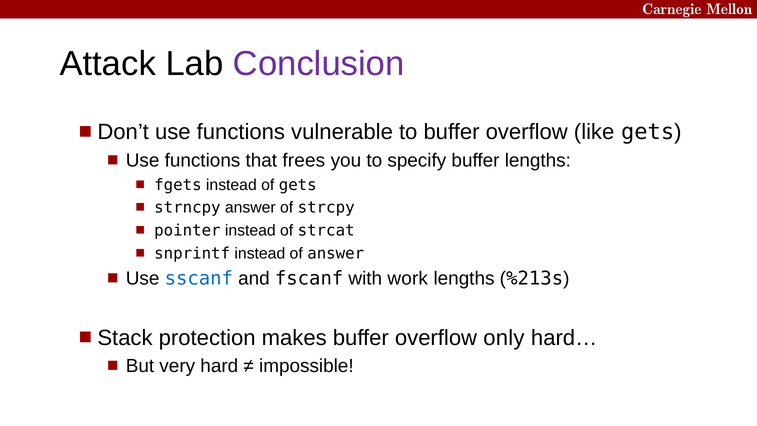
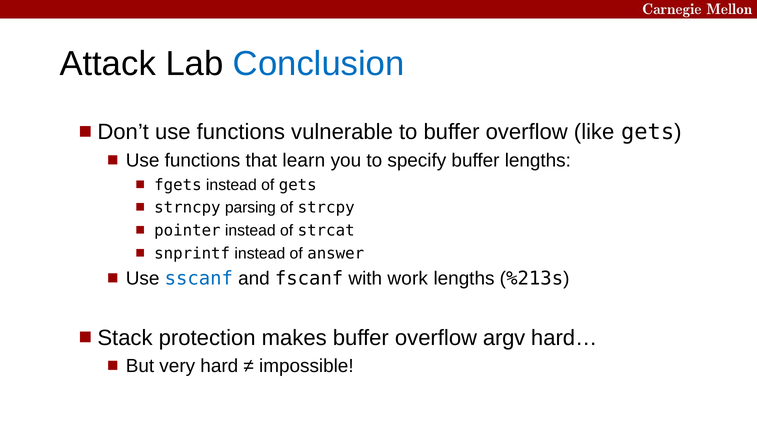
Conclusion colour: purple -> blue
frees: frees -> learn
strncpy answer: answer -> parsing
only: only -> argv
